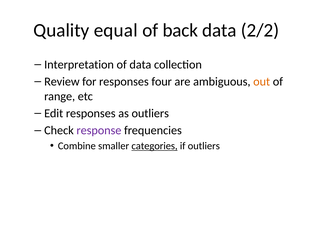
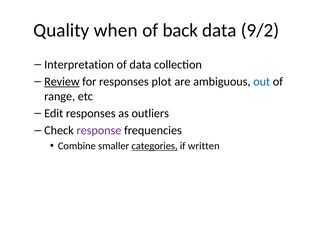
equal: equal -> when
2/2: 2/2 -> 9/2
Review underline: none -> present
four: four -> plot
out colour: orange -> blue
if outliers: outliers -> written
